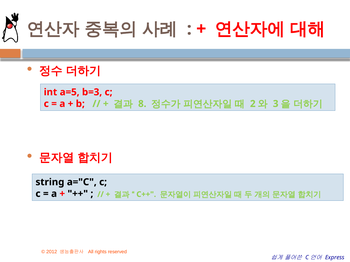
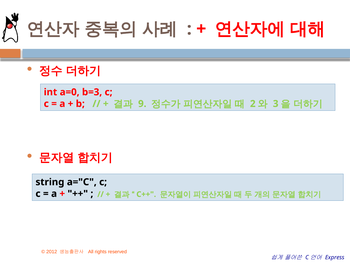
a=5: a=5 -> a=0
8 at (142, 104): 8 -> 9
